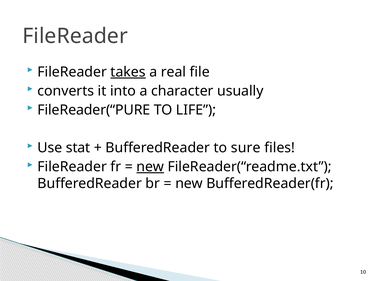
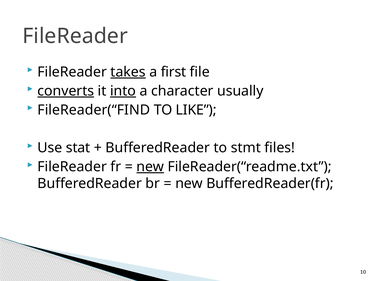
real: real -> first
converts underline: none -> present
into underline: none -> present
FileReader(“PURE: FileReader(“PURE -> FileReader(“FIND
LIFE: LIFE -> LIKE
sure: sure -> stmt
